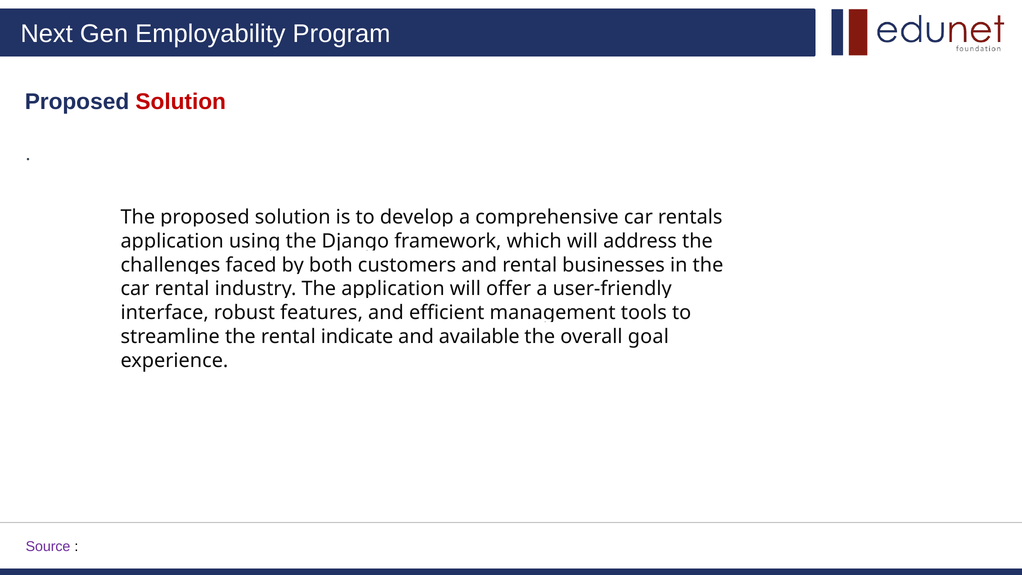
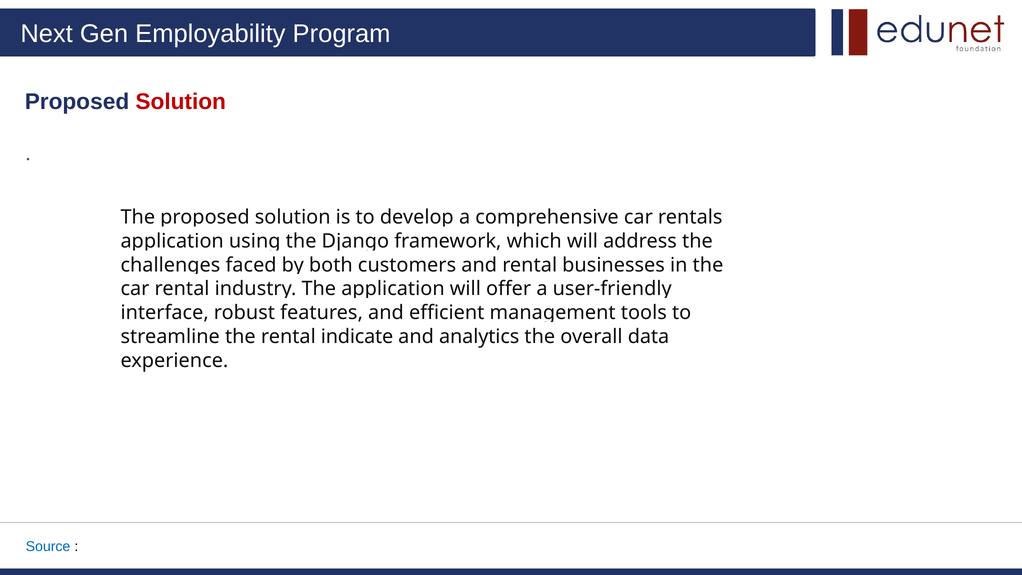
available: available -> analytics
goal: goal -> data
Source colour: purple -> blue
